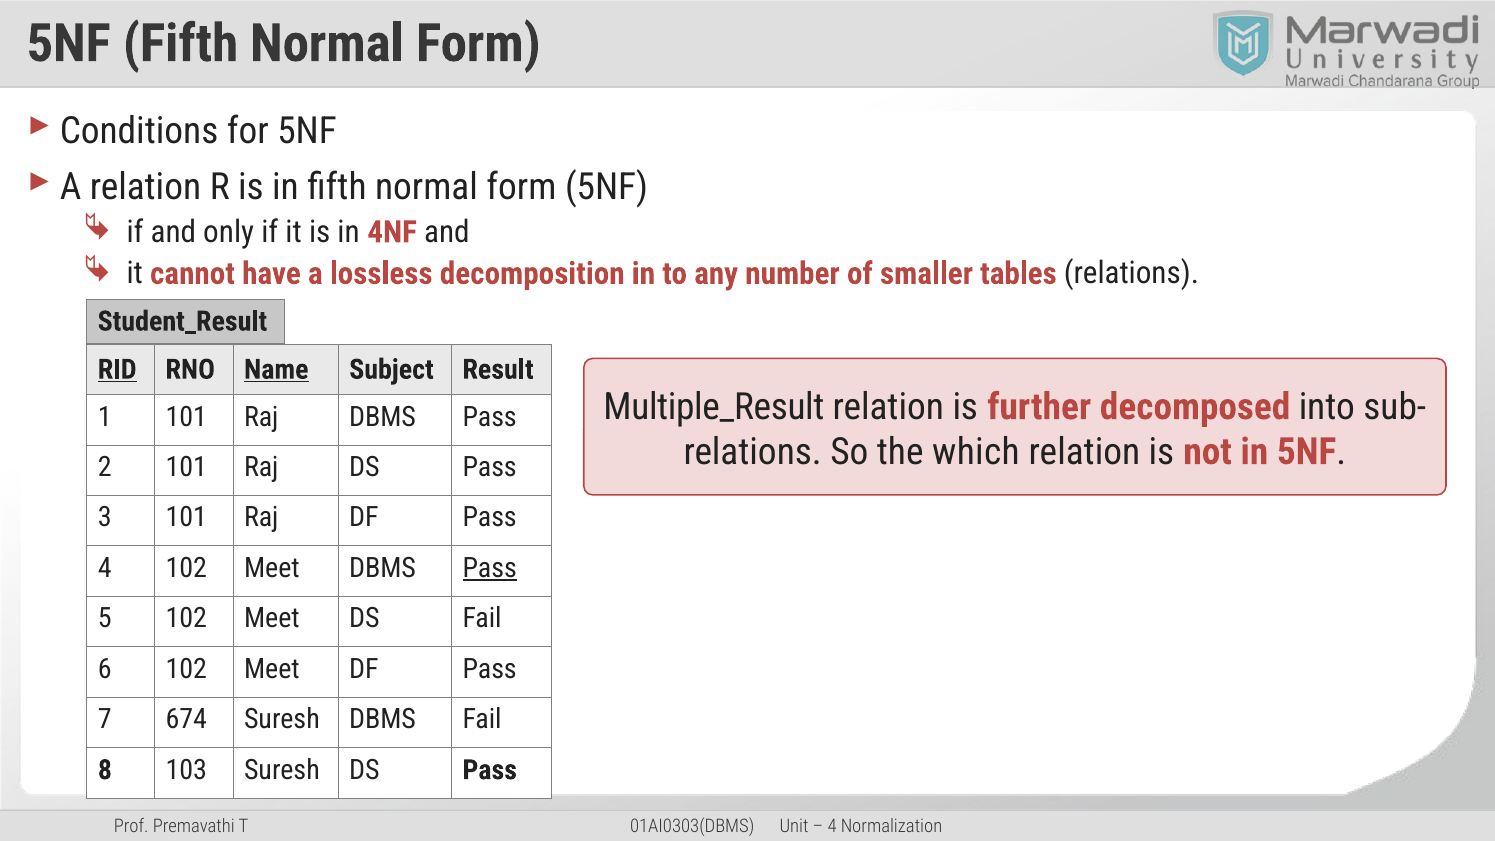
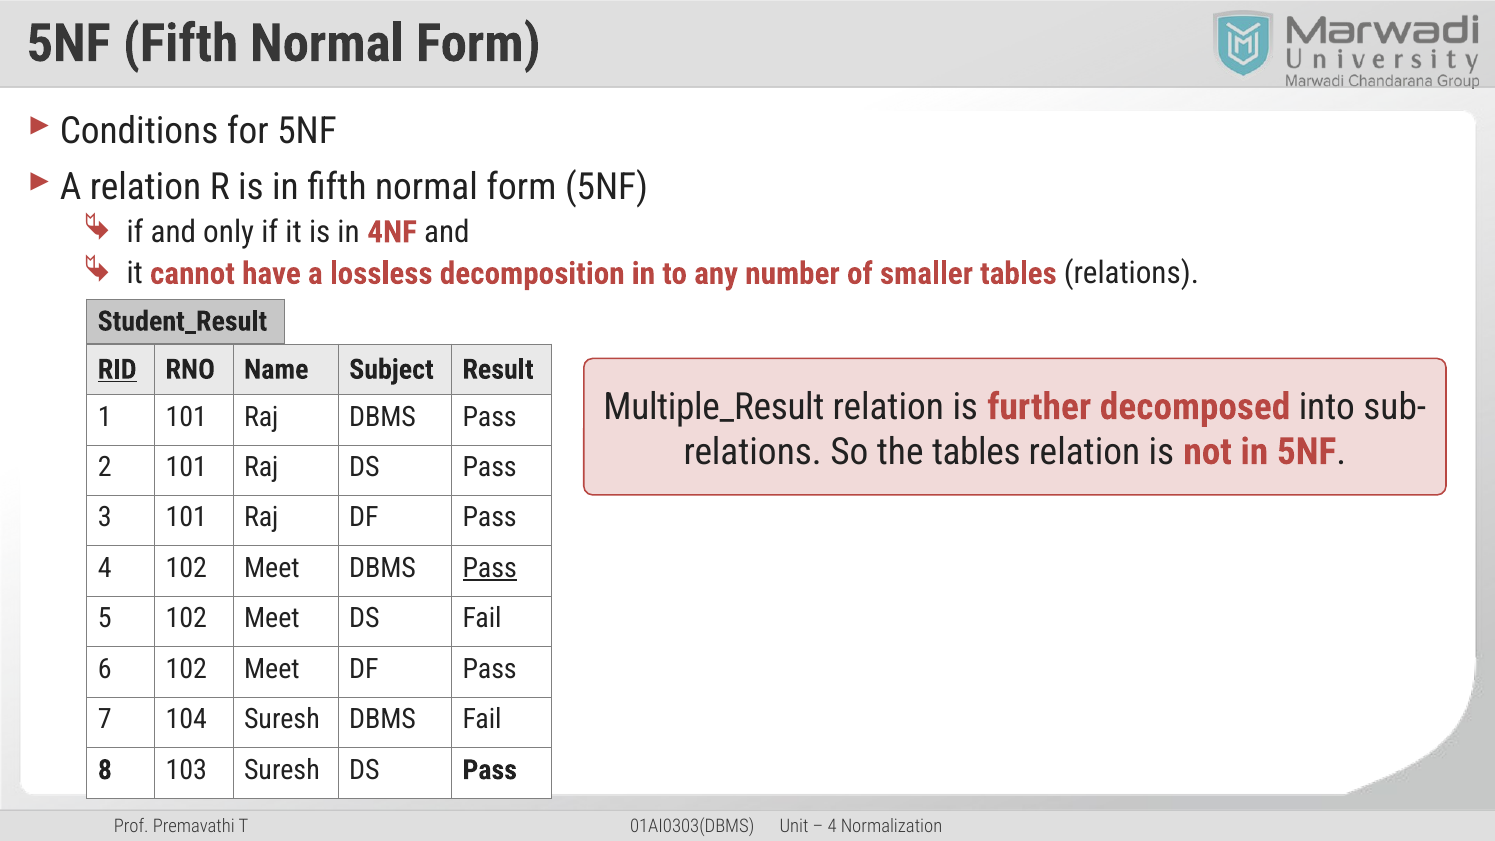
Name underline: present -> none
the which: which -> tables
674: 674 -> 104
